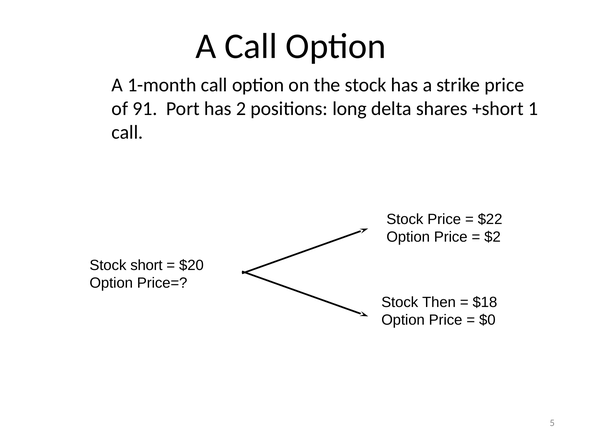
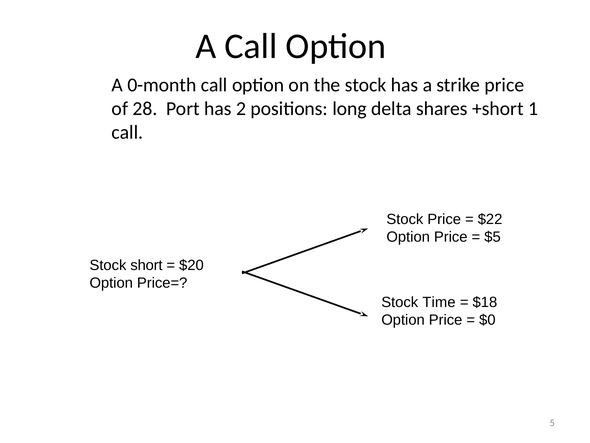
1-month: 1-month -> 0-month
91: 91 -> 28
$2: $2 -> $5
Then: Then -> Time
